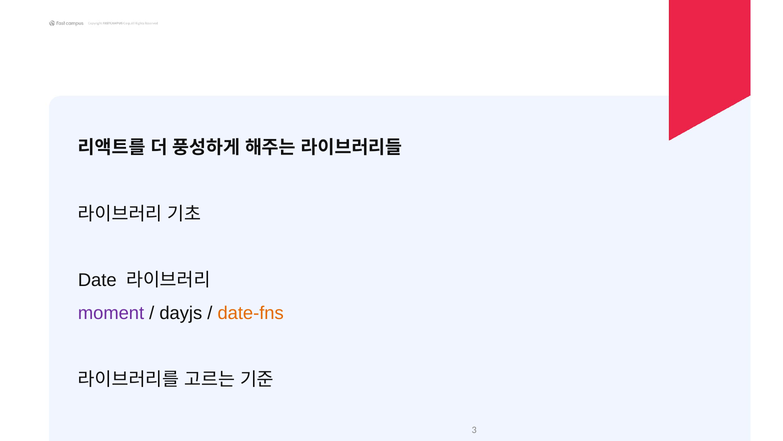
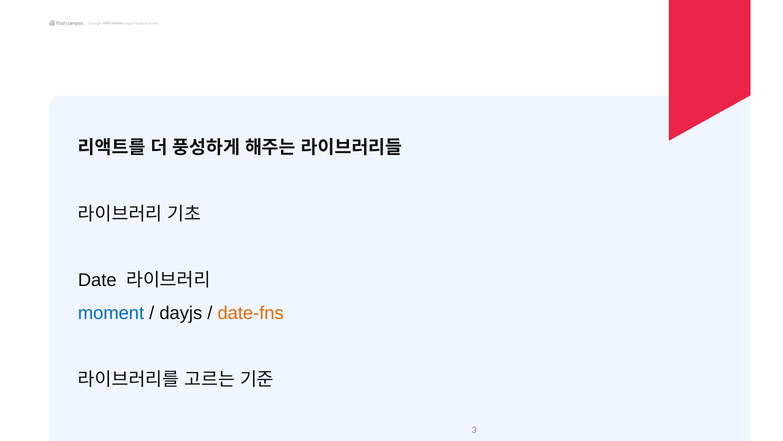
moment colour: purple -> blue
